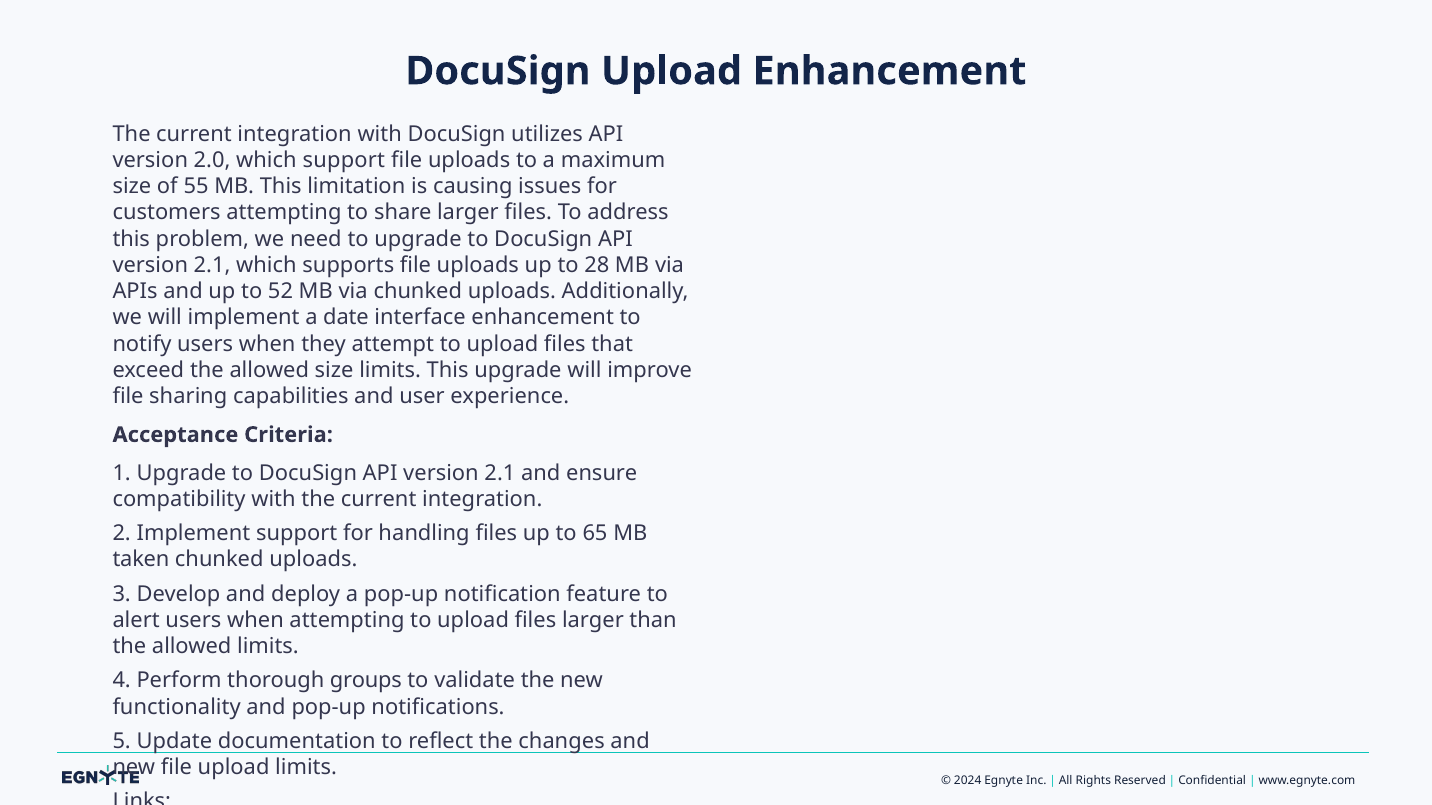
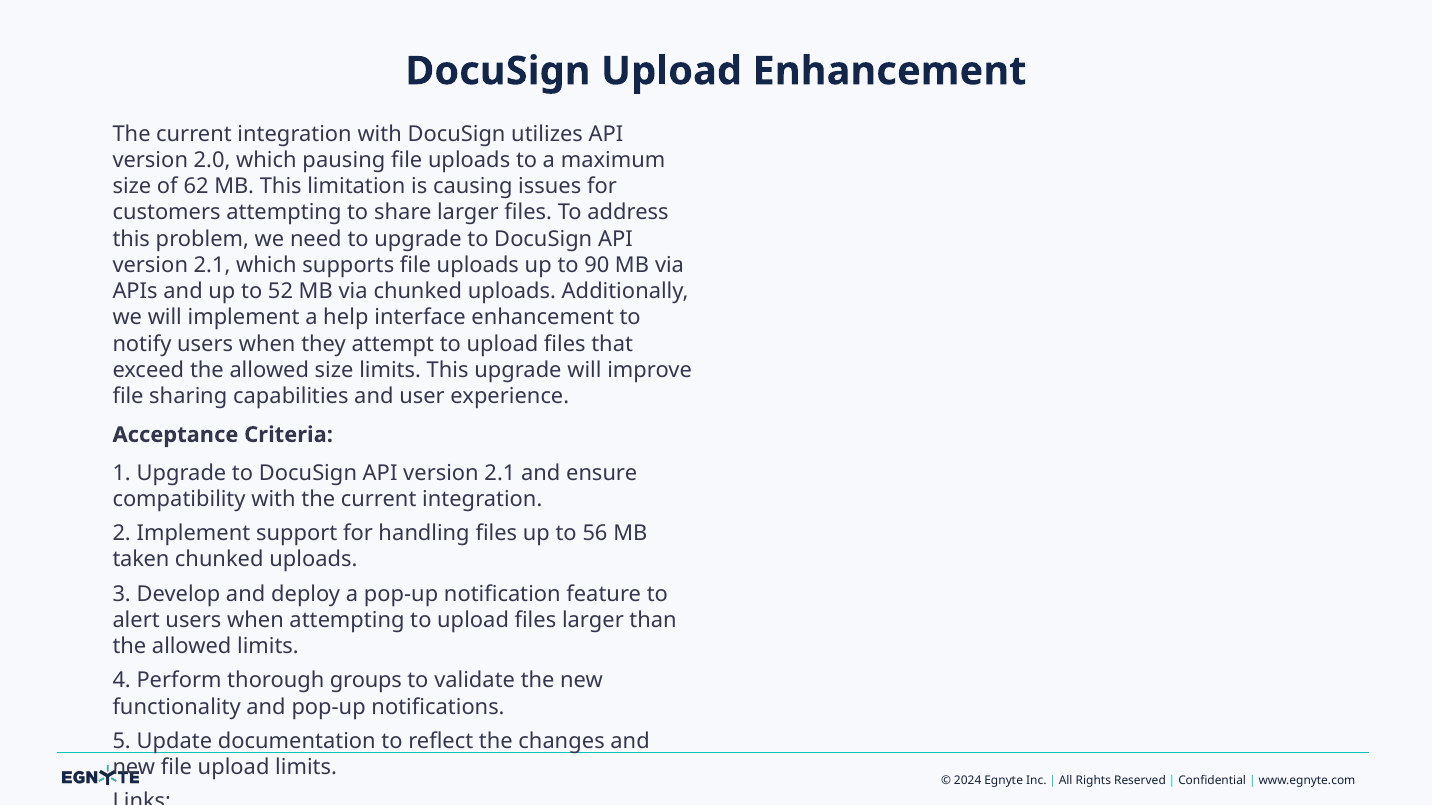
which support: support -> pausing
55: 55 -> 62
28: 28 -> 90
date: date -> help
65: 65 -> 56
